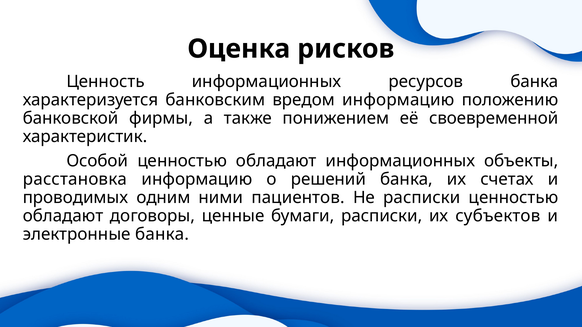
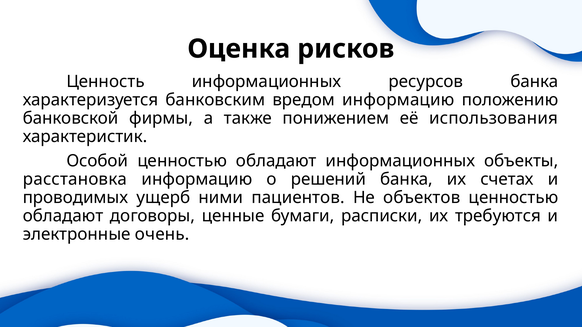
своевременной: своевременной -> использования
одним: одним -> ущерб
Не расписки: расписки -> объектов
субъектов: субъектов -> требуются
электронные банка: банка -> очень
